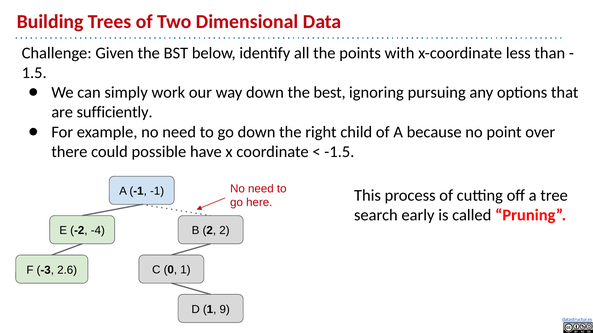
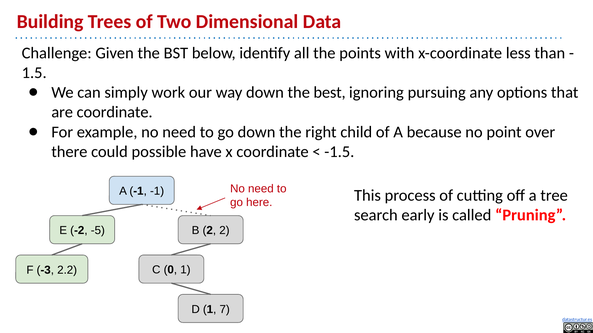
are sufficiently: sufficiently -> coordinate
-4: -4 -> -5
2.6: 2.6 -> 2.2
9: 9 -> 7
